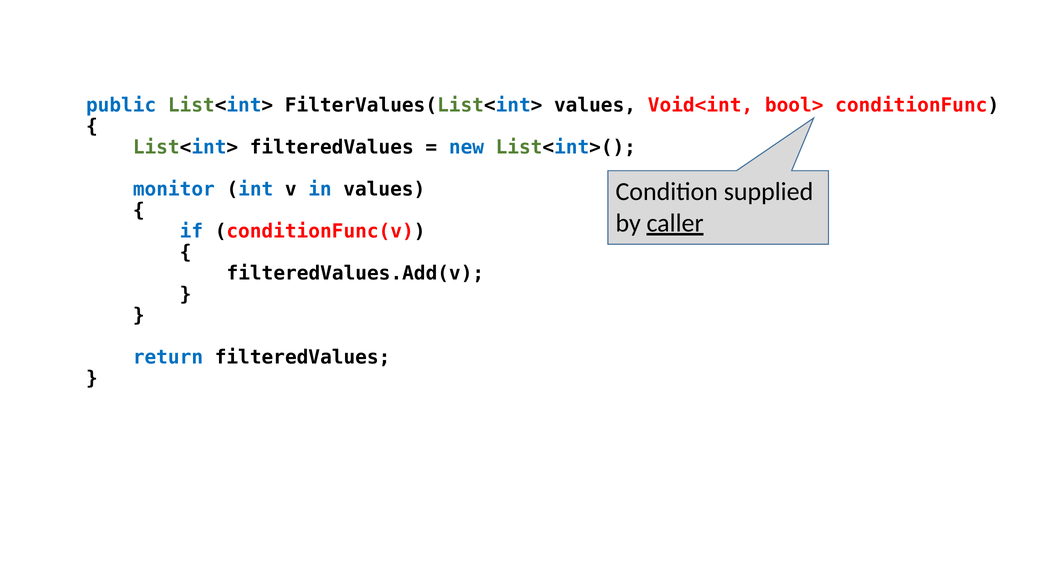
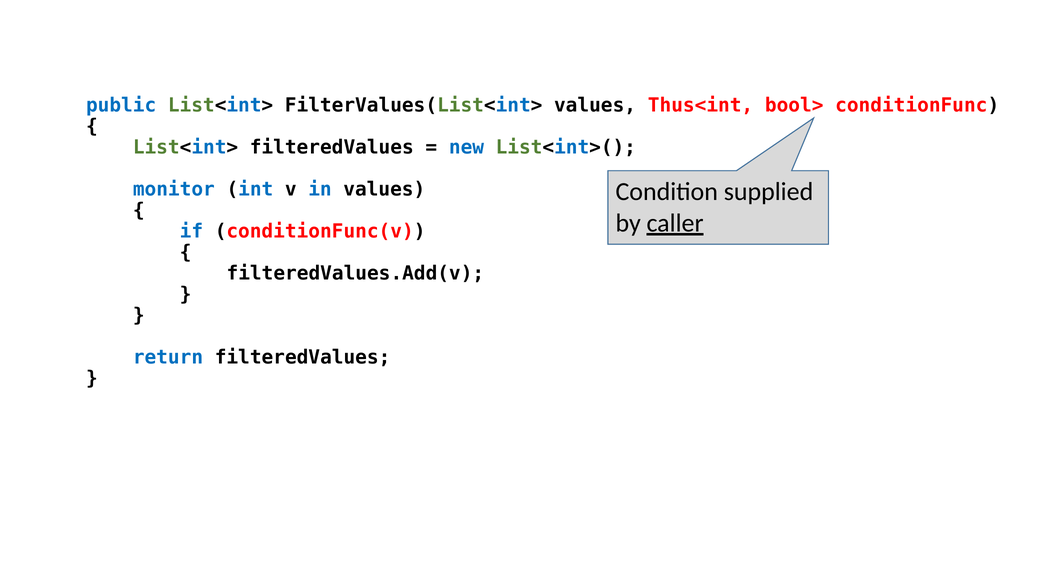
Void<int: Void<int -> Thus<int
